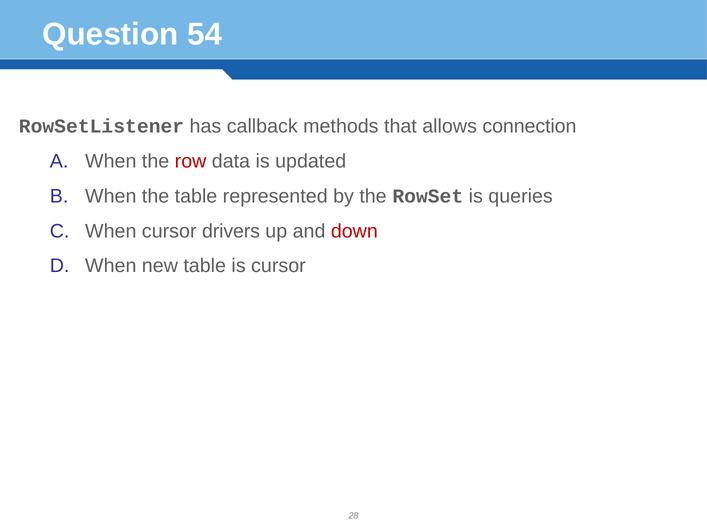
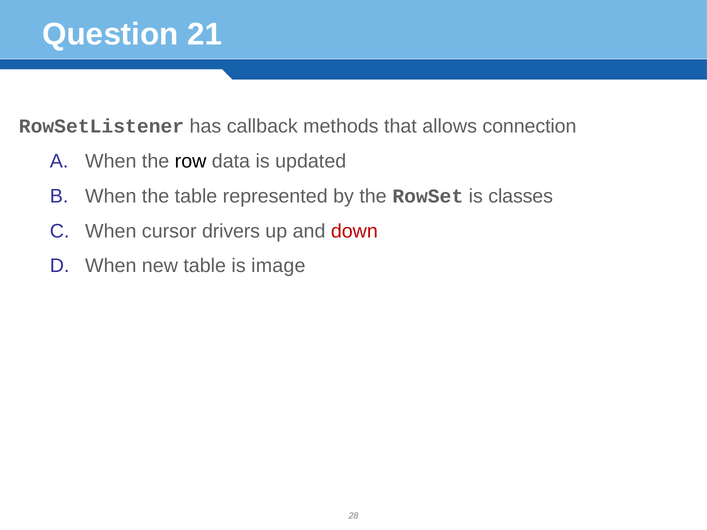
54: 54 -> 21
row colour: red -> black
queries: queries -> classes
is cursor: cursor -> image
